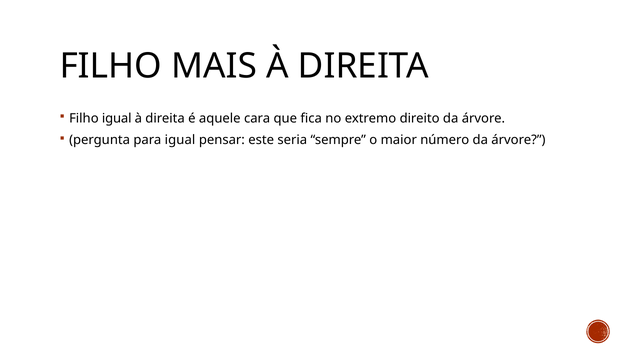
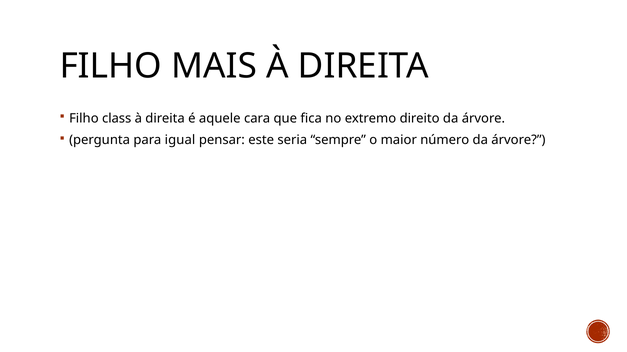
Filho igual: igual -> class
